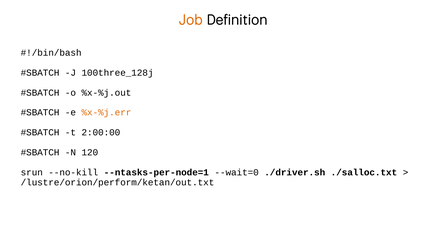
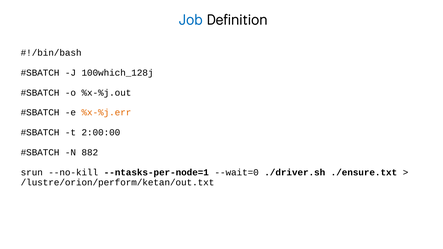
Job colour: orange -> blue
100three_128j: 100three_128j -> 100which_128j
120: 120 -> 882
./salloc.txt: ./salloc.txt -> ./ensure.txt
